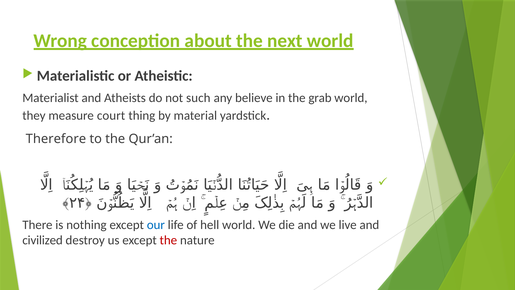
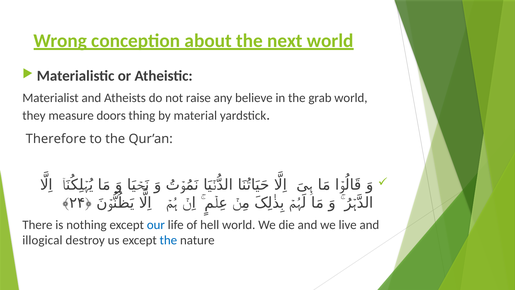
such: such -> raise
court: court -> doors
civilized: civilized -> illogical
the at (168, 240) colour: red -> blue
